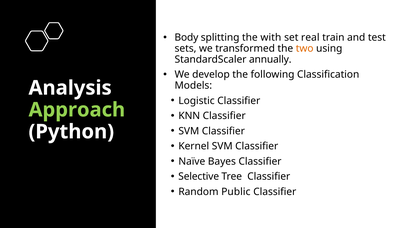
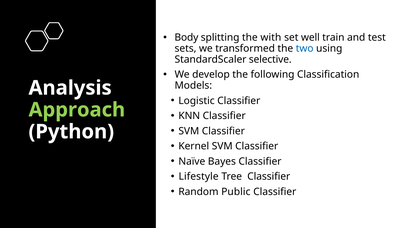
real: real -> well
two colour: orange -> blue
annually: annually -> selective
Selective: Selective -> Lifestyle
